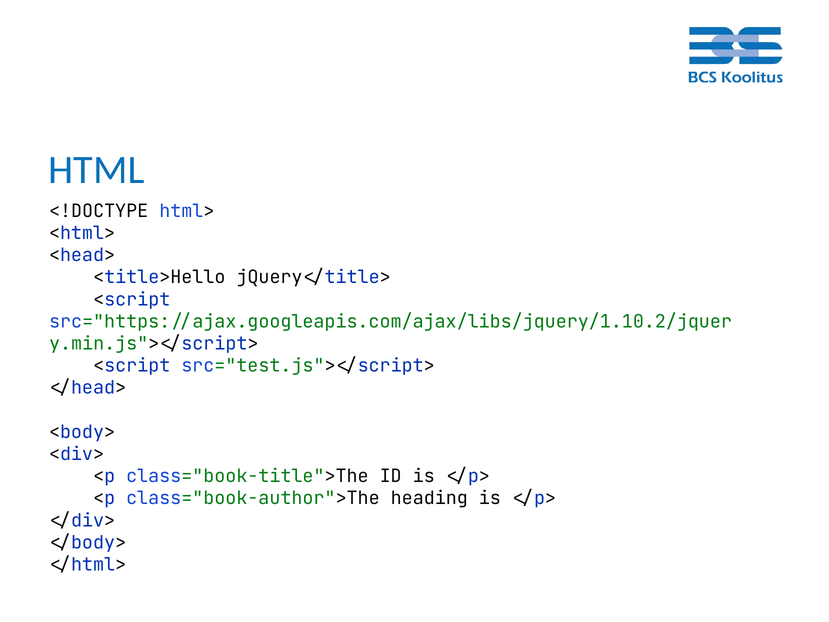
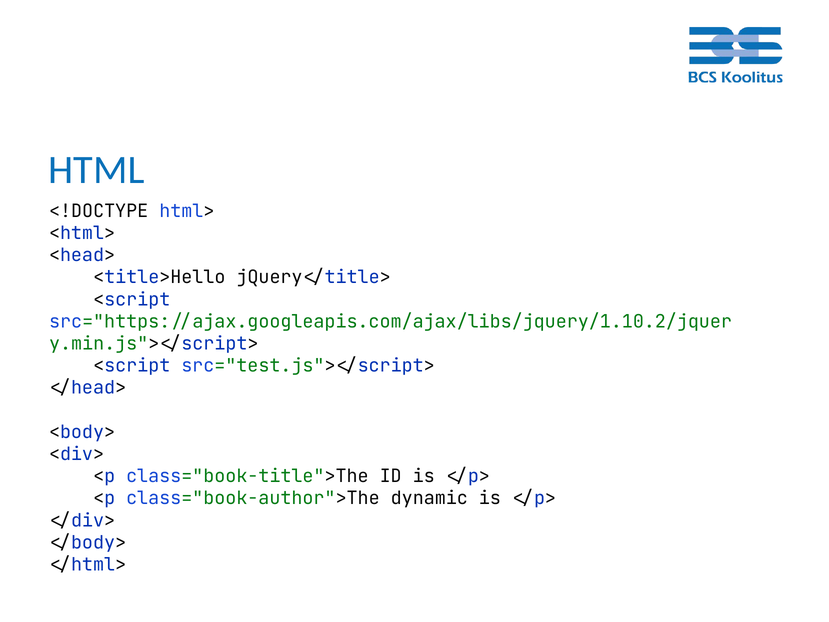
heading: heading -> dynamic
